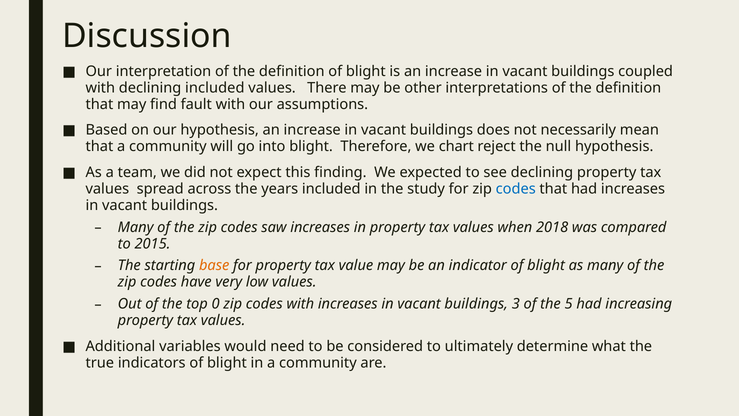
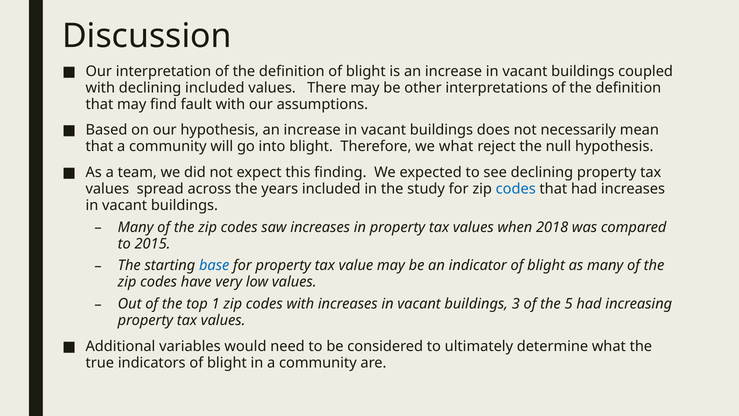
we chart: chart -> what
base colour: orange -> blue
0: 0 -> 1
